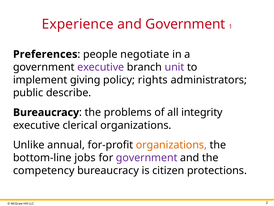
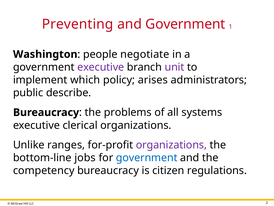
Experience: Experience -> Preventing
Preferences: Preferences -> Washington
giving: giving -> which
rights: rights -> arises
integrity: integrity -> systems
annual: annual -> ranges
organizations at (171, 145) colour: orange -> purple
government at (147, 157) colour: purple -> blue
protections: protections -> regulations
